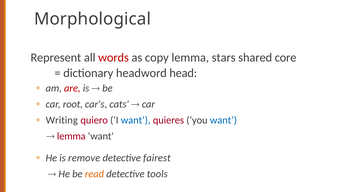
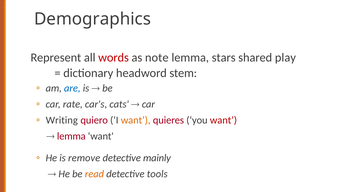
Morphological: Morphological -> Demographics
copy: copy -> note
core: core -> play
head: head -> stem
are colour: red -> blue
root: root -> rate
want at (136, 120) colour: blue -> orange
want at (223, 120) colour: blue -> red
fairest: fairest -> mainly
